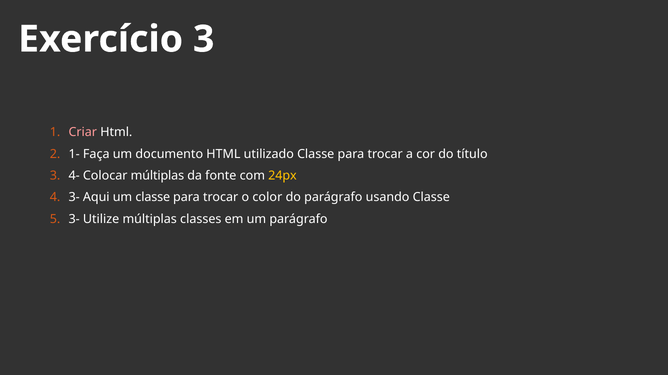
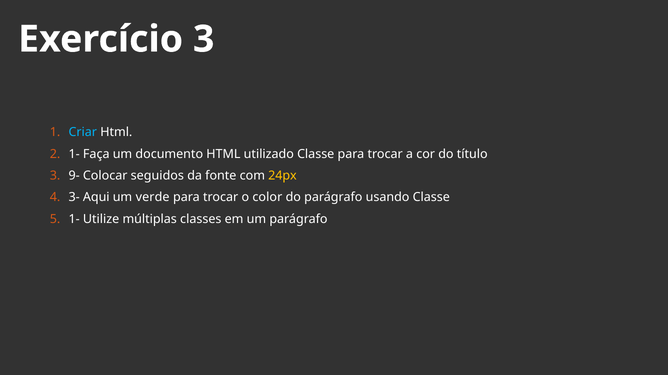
Criar colour: pink -> light blue
4-: 4- -> 9-
Colocar múltiplas: múltiplas -> seguidos
um classe: classe -> verde
3- at (74, 219): 3- -> 1-
